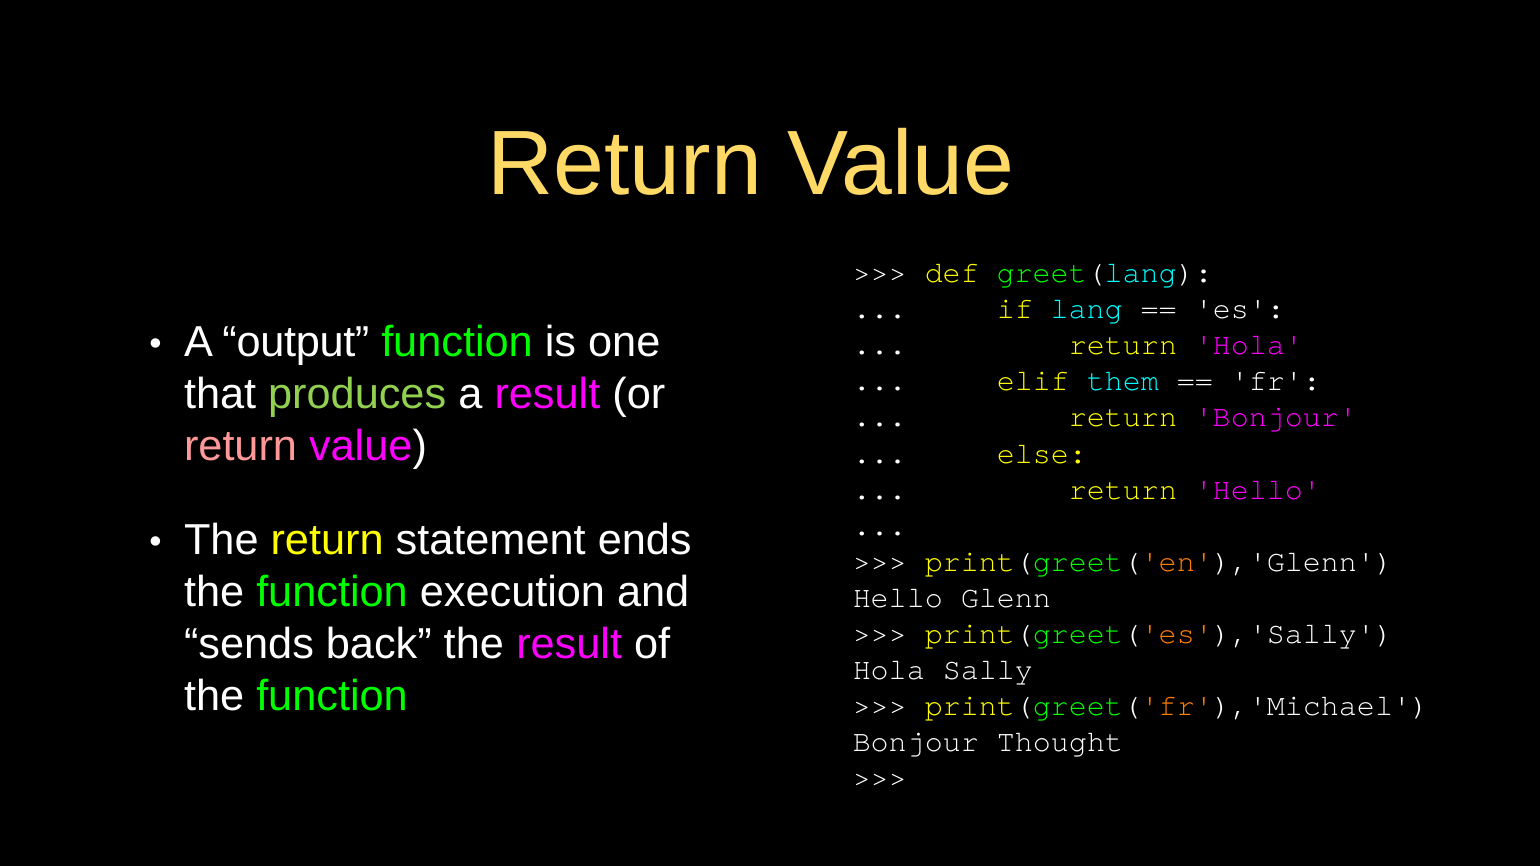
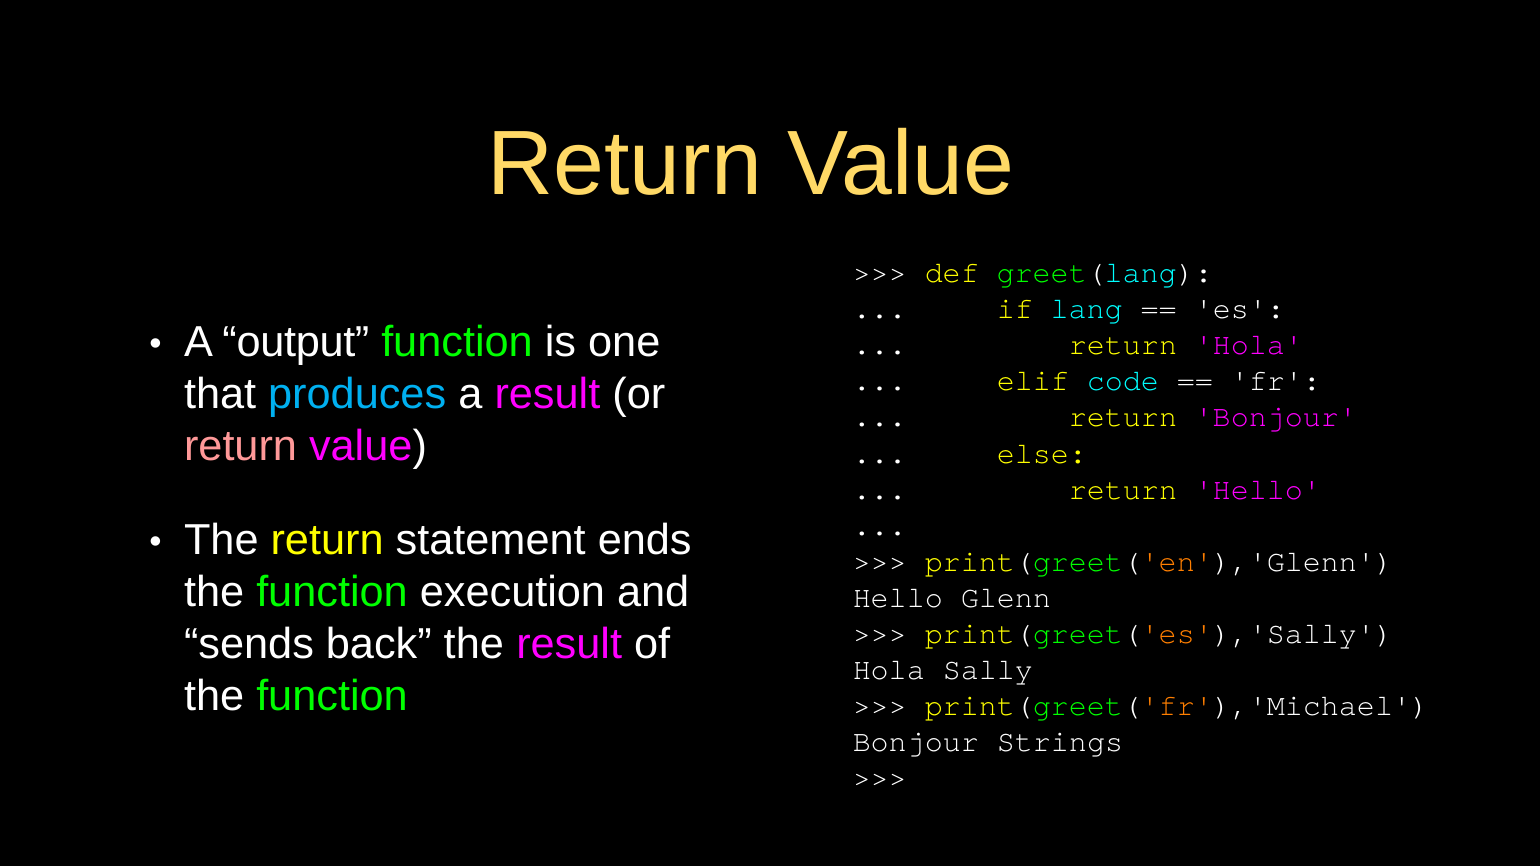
them: them -> code
produces colour: light green -> light blue
Thought: Thought -> Strings
